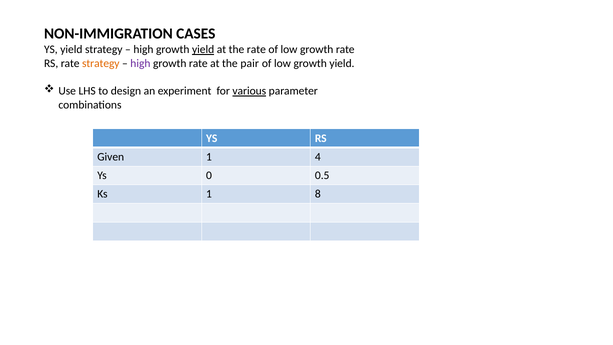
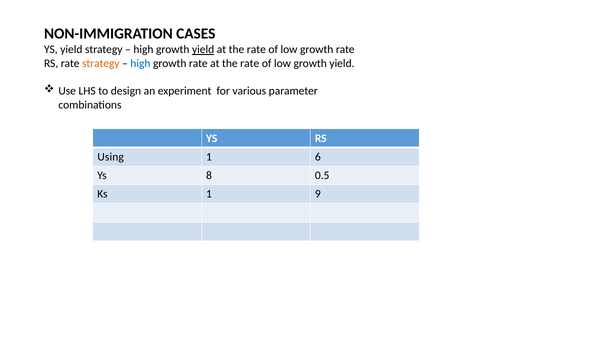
high at (140, 63) colour: purple -> blue
rate at the pair: pair -> rate
various underline: present -> none
Given: Given -> Using
4: 4 -> 6
0: 0 -> 8
8: 8 -> 9
